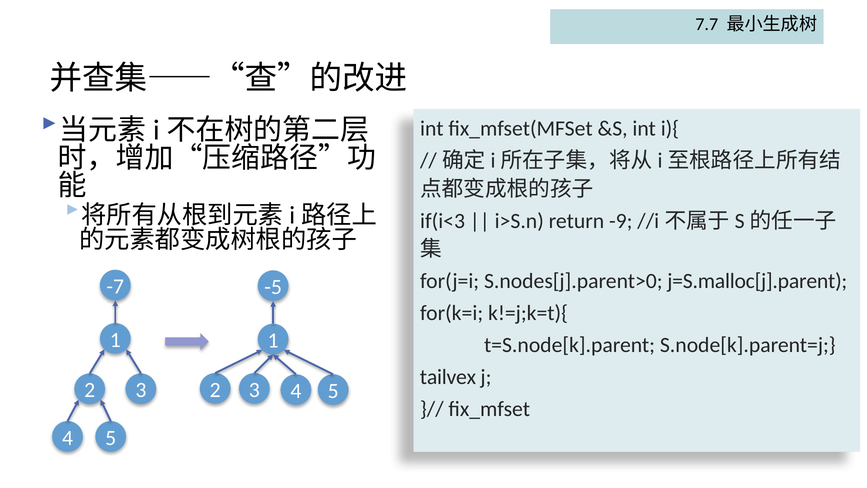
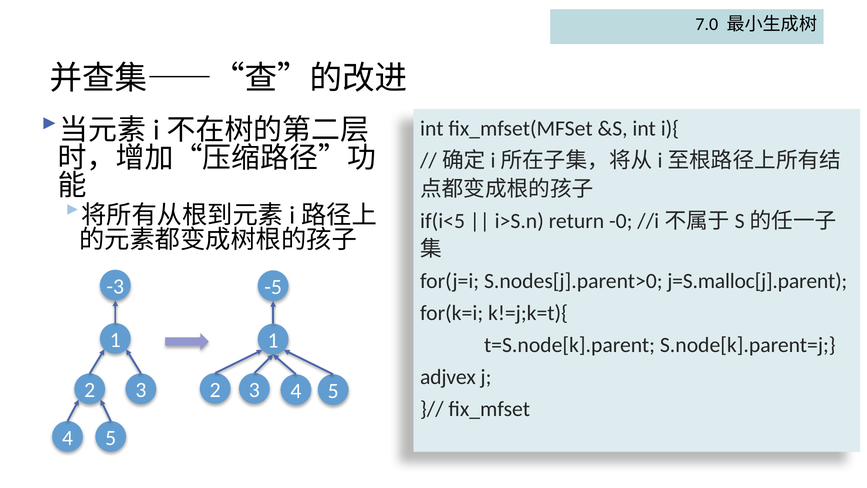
7.7: 7.7 -> 7.0
if(i<3: if(i<3 -> if(i<5
-9: -9 -> -0
-7: -7 -> -3
tailvex: tailvex -> adjvex
